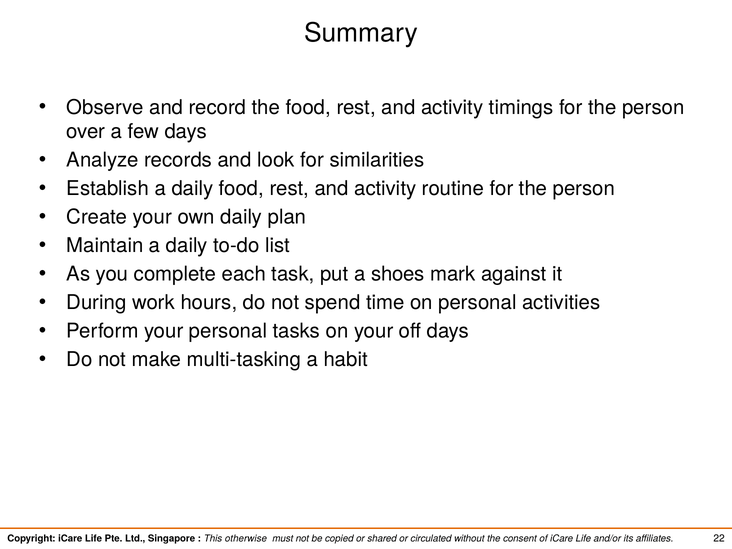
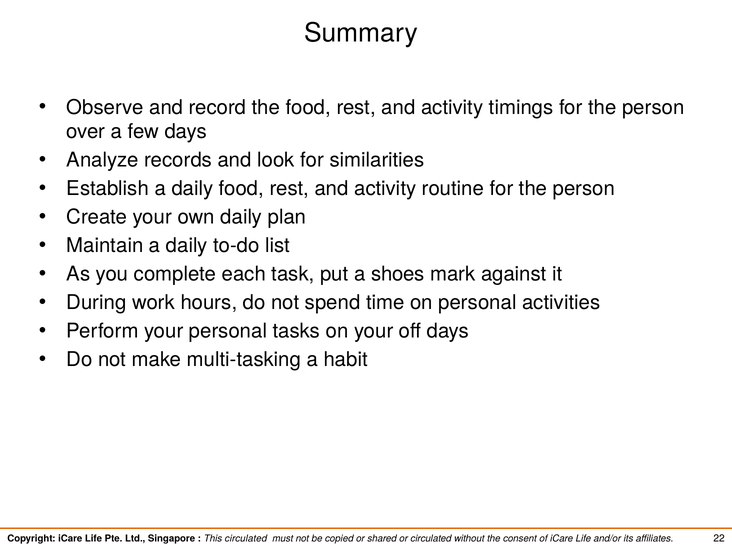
This otherwise: otherwise -> circulated
